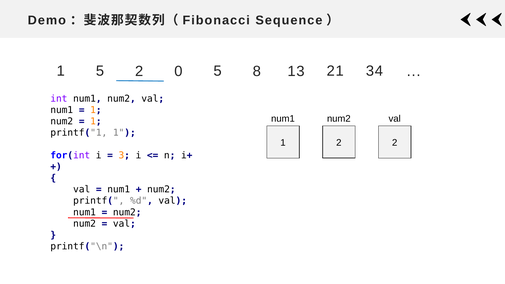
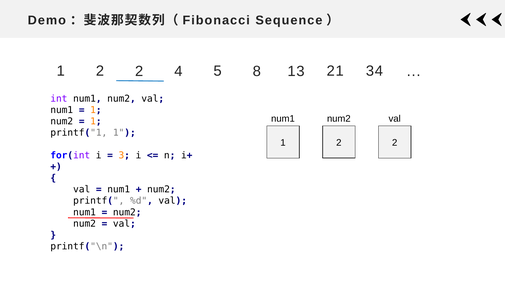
1 5: 5 -> 2
0: 0 -> 4
